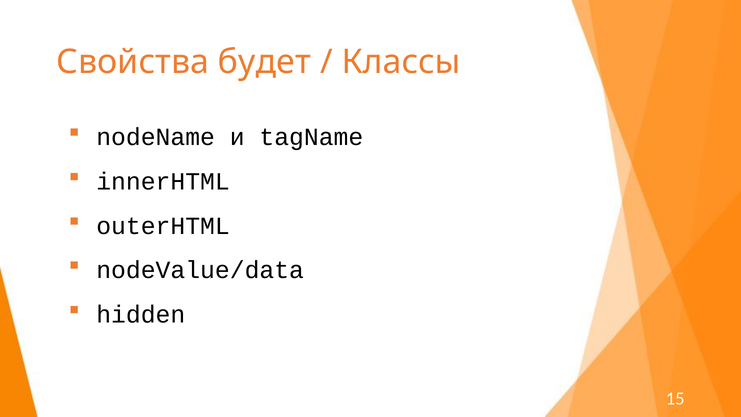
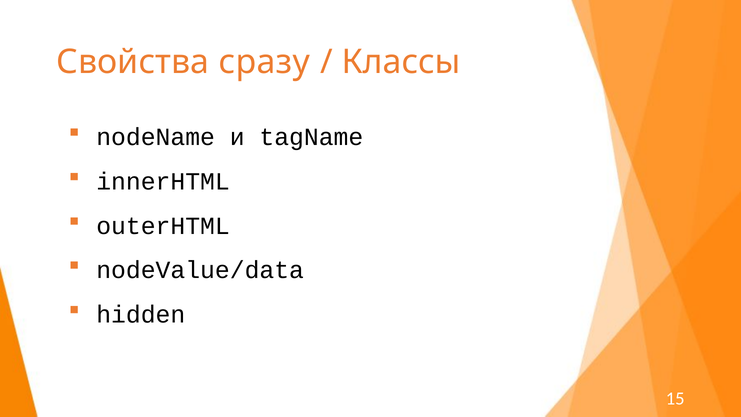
будет: будет -> сразу
